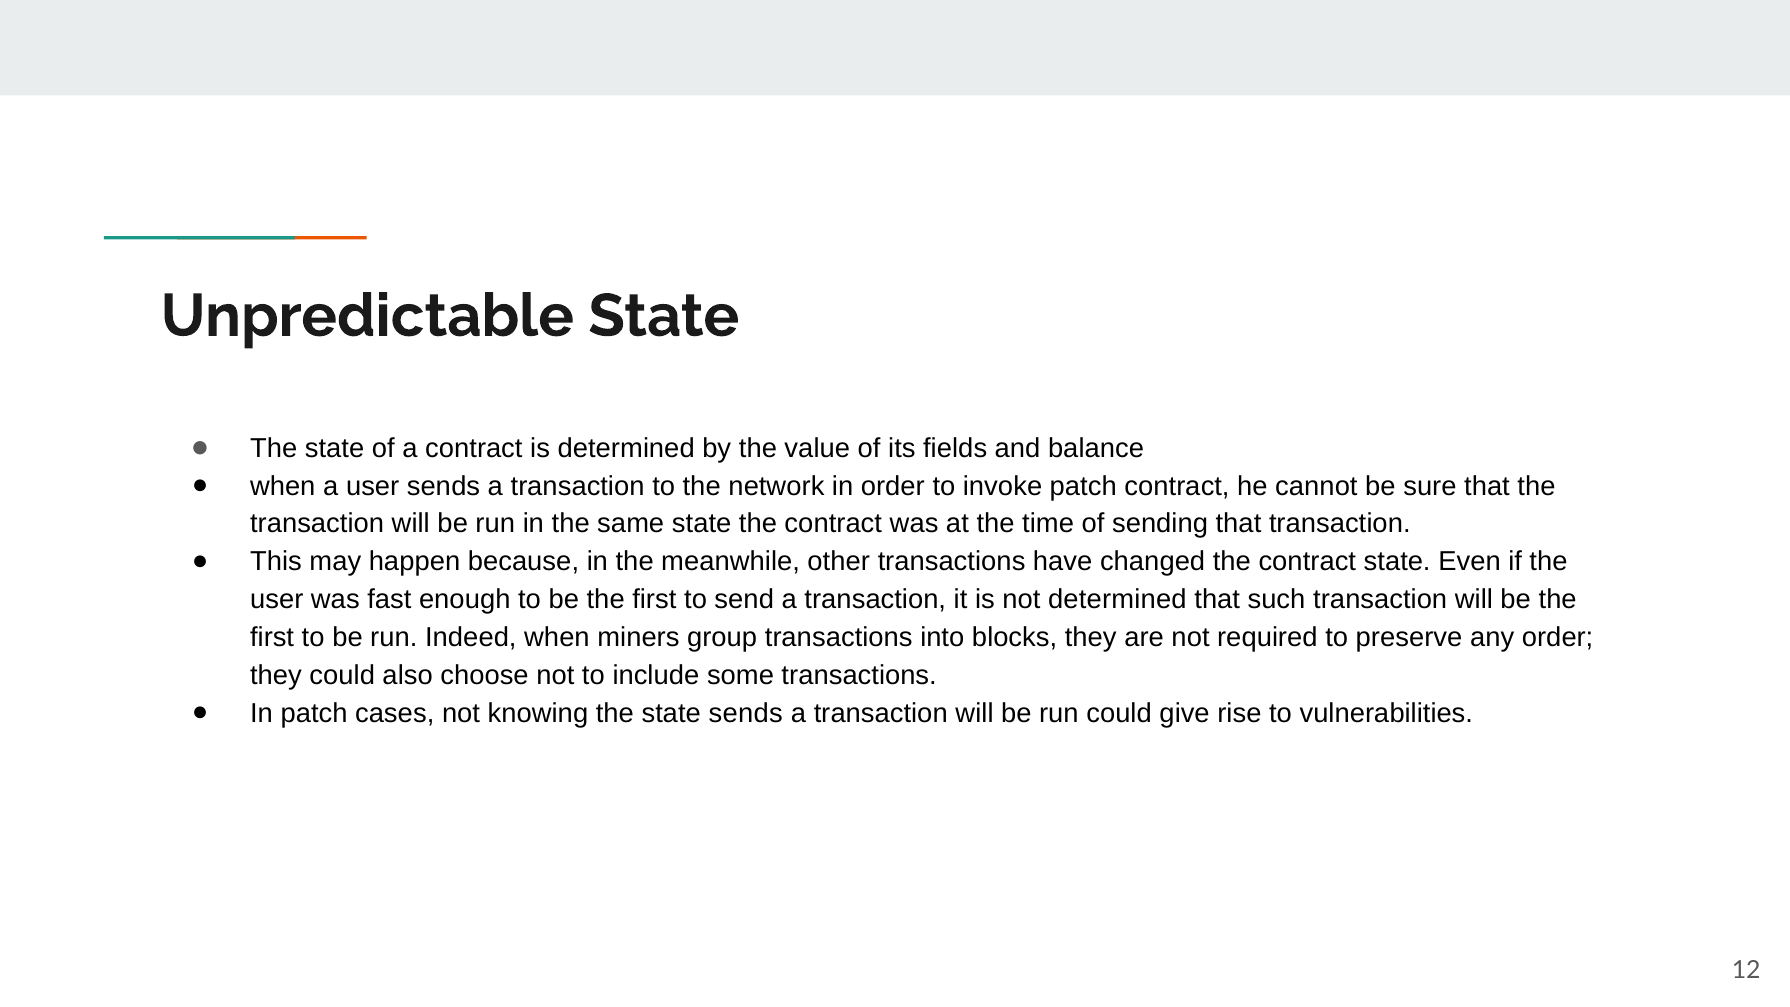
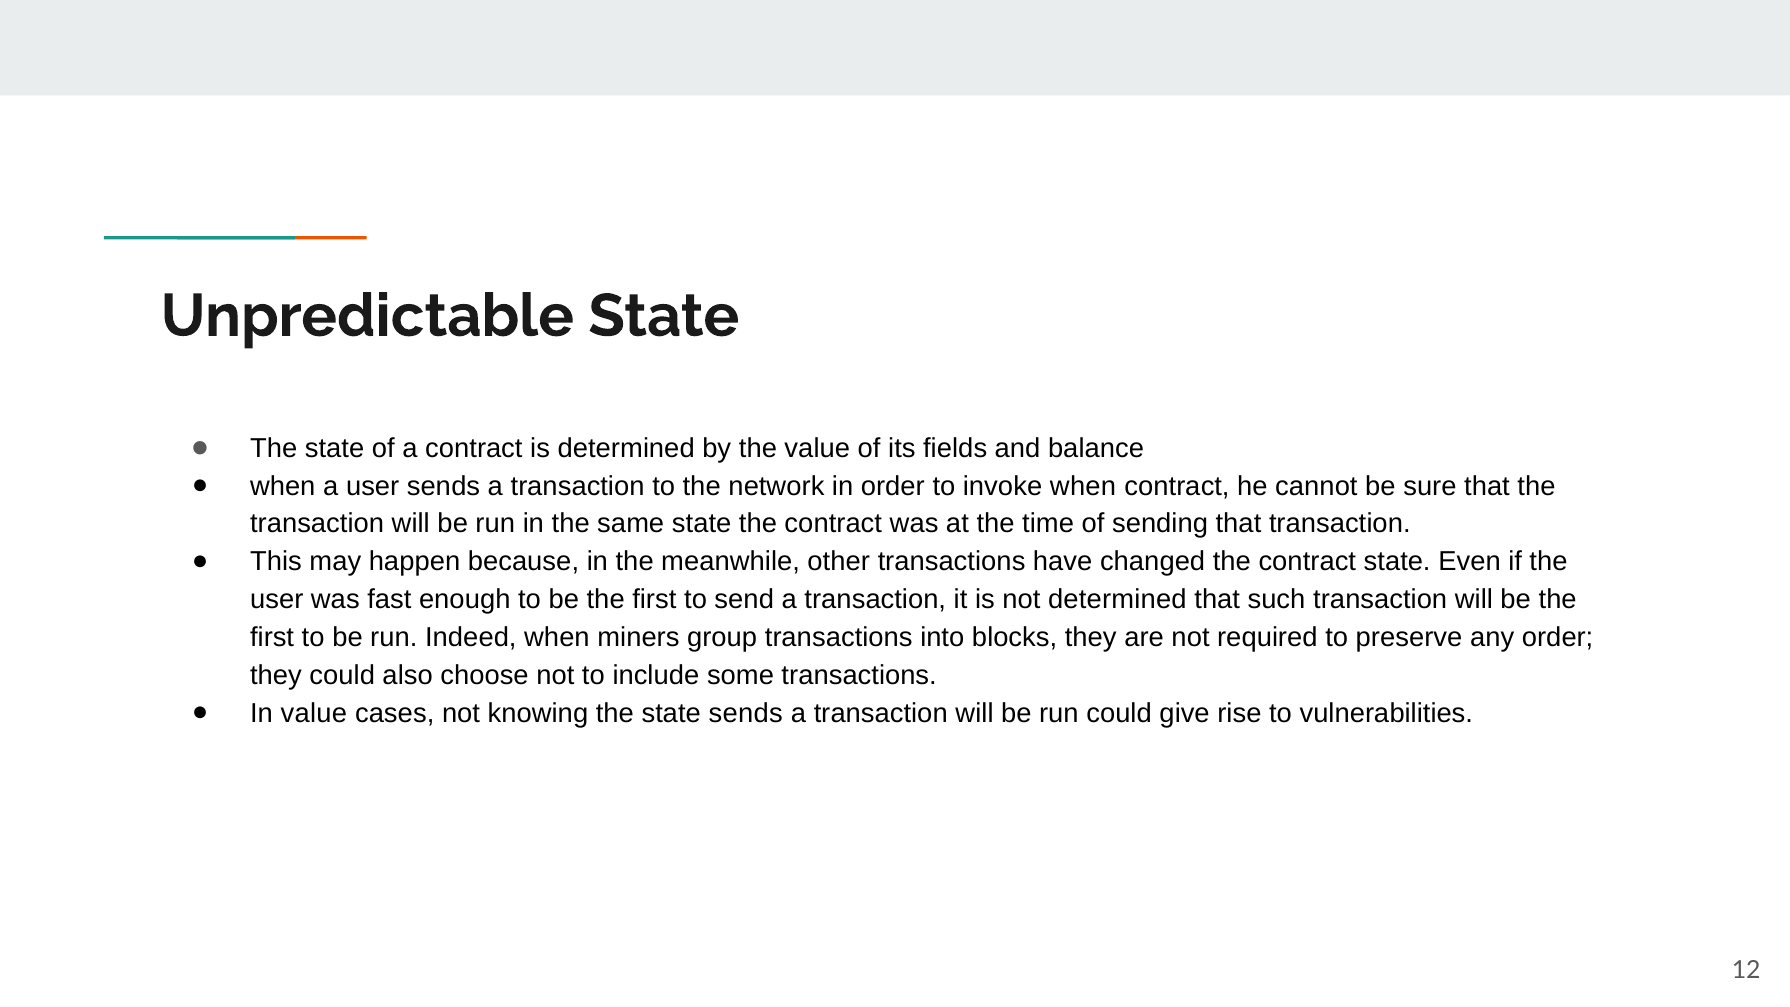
invoke patch: patch -> when
In patch: patch -> value
